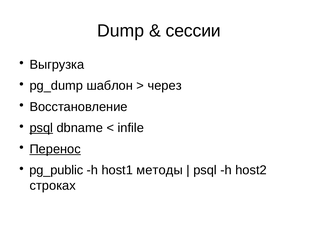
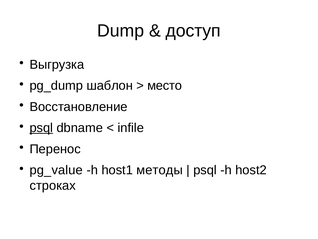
сессии: сессии -> доступ
через: через -> место
Перенос underline: present -> none
pg_public: pg_public -> pg_value
